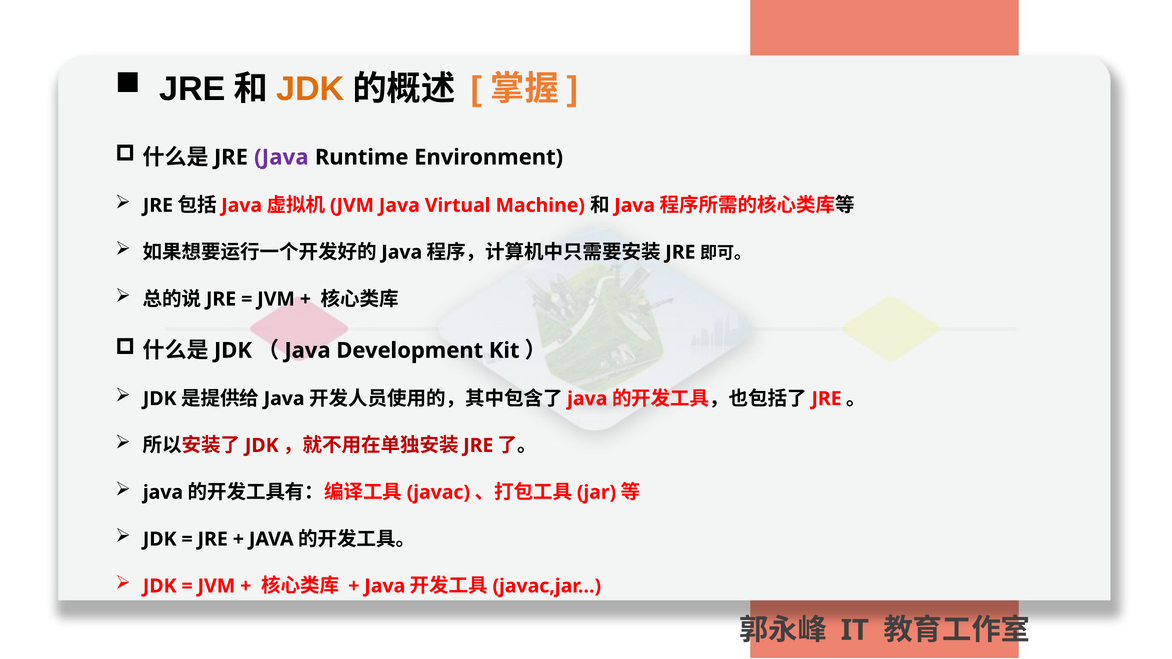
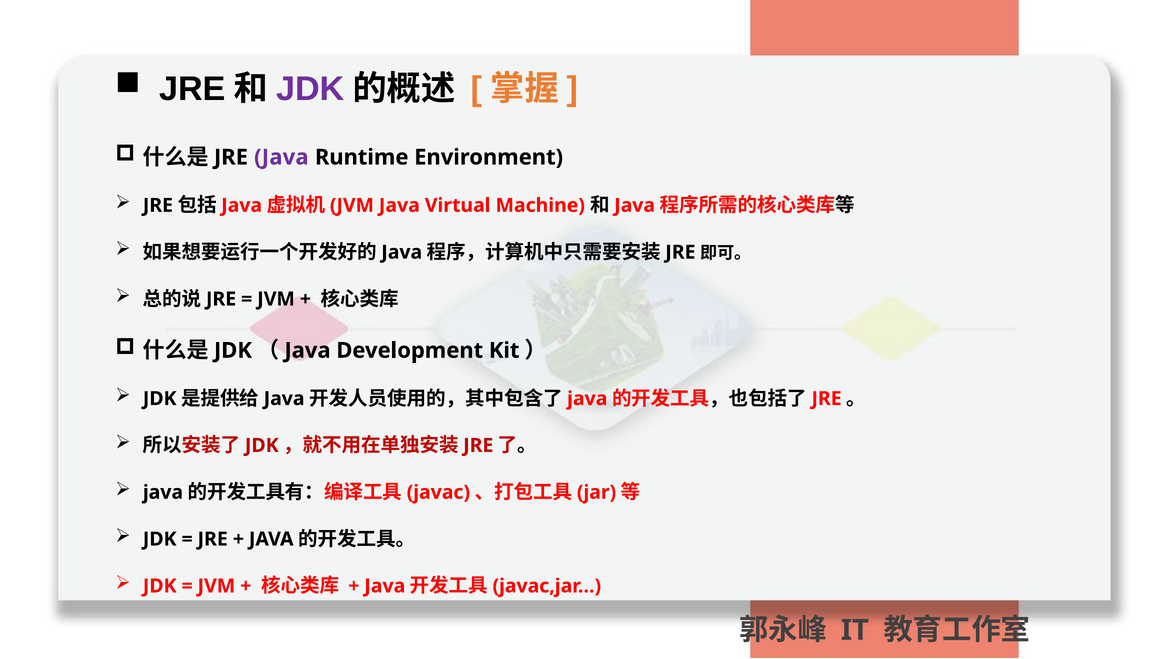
JDK at (310, 89) colour: orange -> purple
